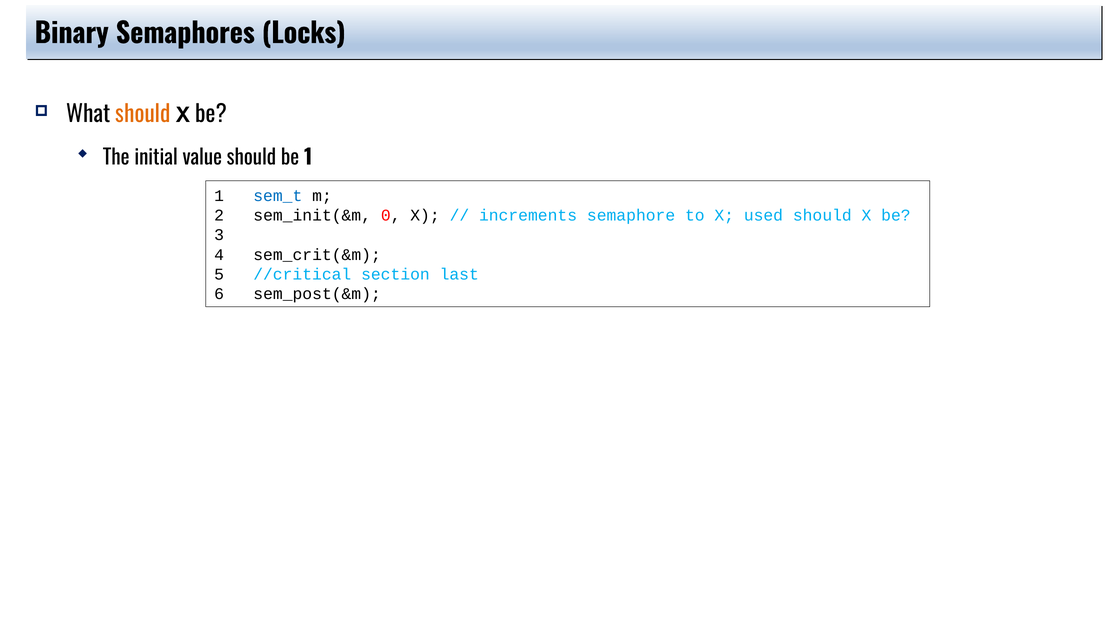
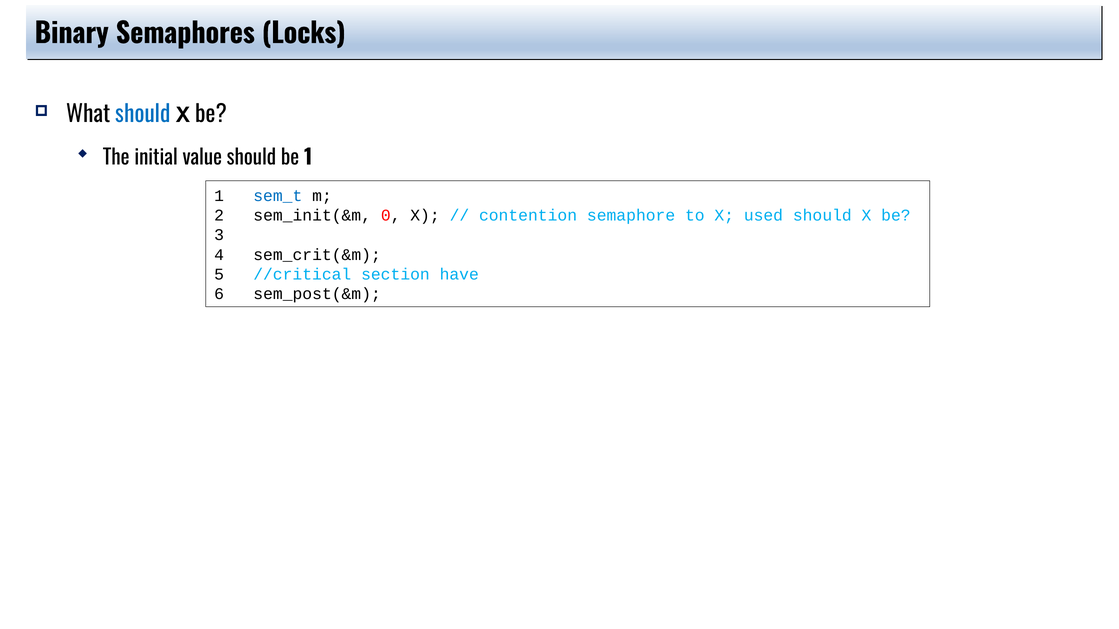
should at (143, 115) colour: orange -> blue
increments: increments -> contention
last: last -> have
